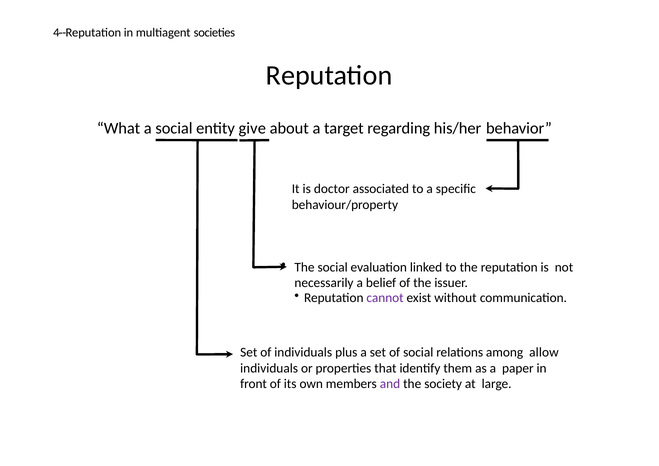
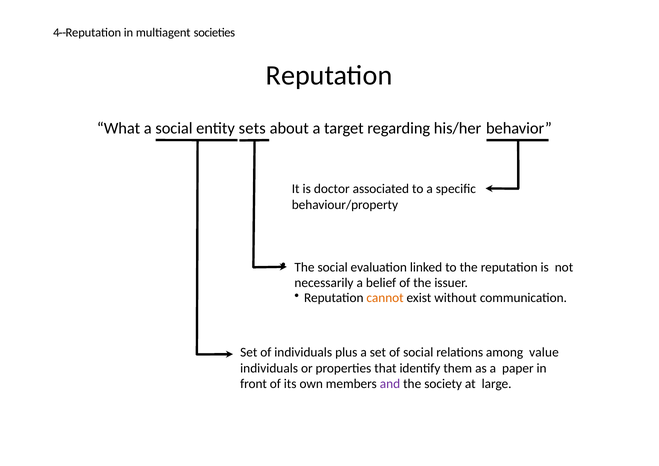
give: give -> sets
cannot colour: purple -> orange
allow: allow -> value
